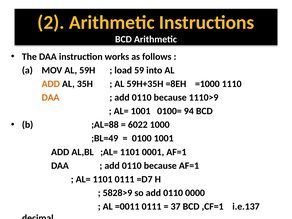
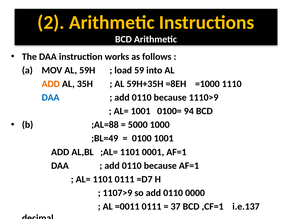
DAA at (51, 98) colour: orange -> blue
6022: 6022 -> 5000
5828>9: 5828>9 -> 1107>9
